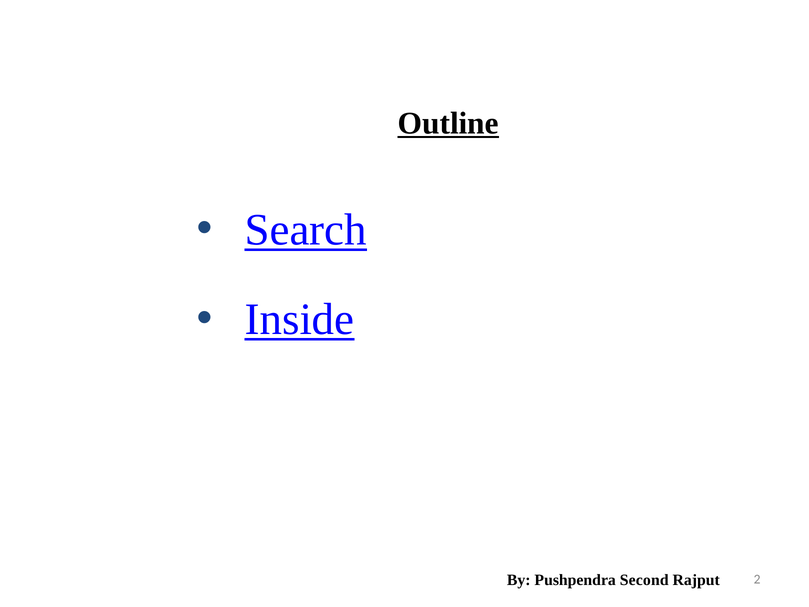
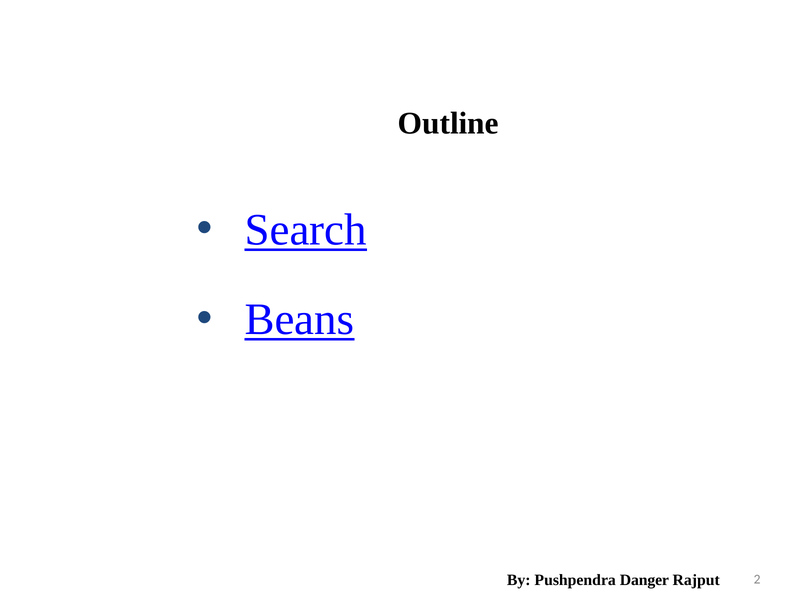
Outline underline: present -> none
Inside: Inside -> Beans
Second: Second -> Danger
